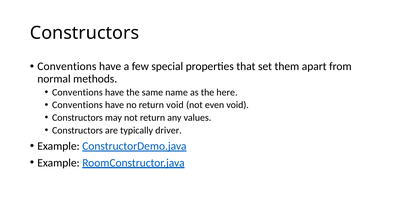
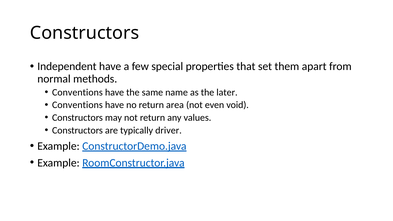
Conventions at (67, 66): Conventions -> Independent
here: here -> later
return void: void -> area
